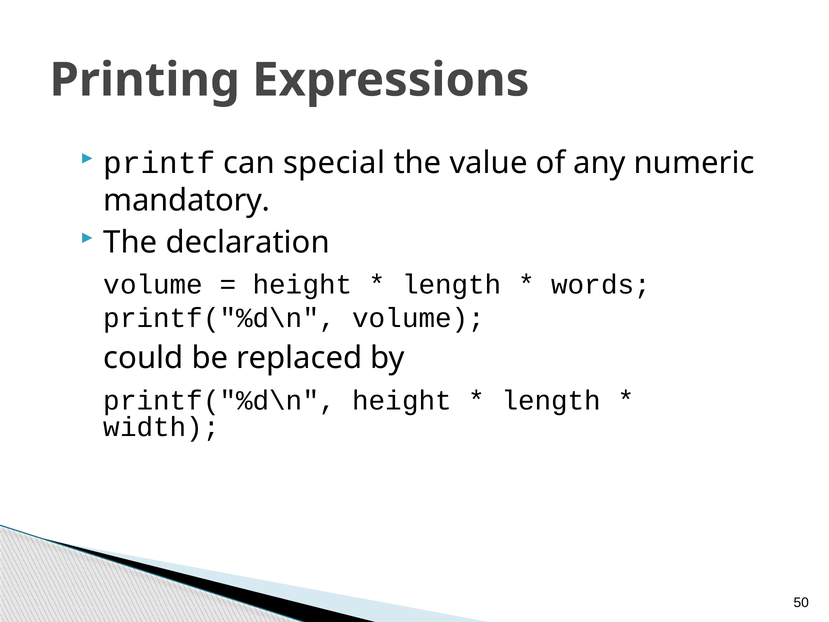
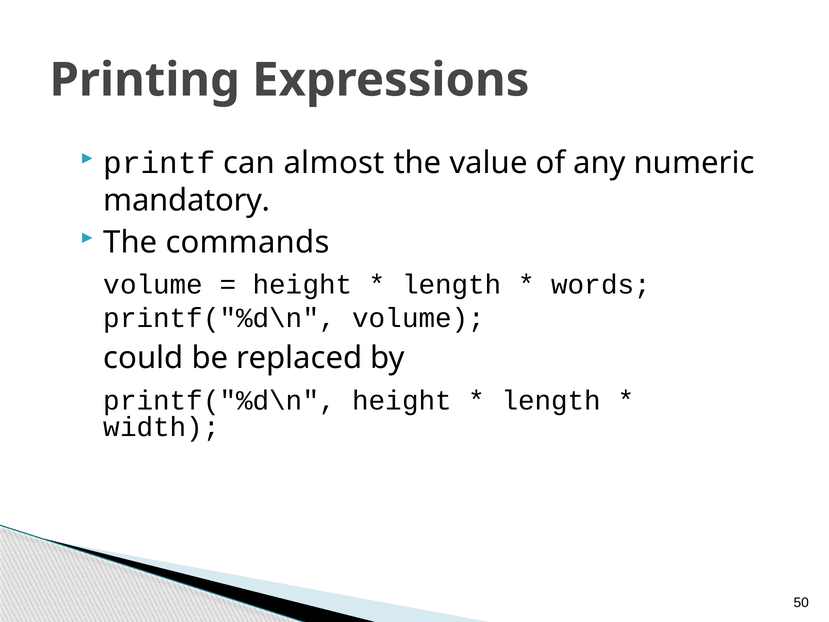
special: special -> almost
declaration: declaration -> commands
